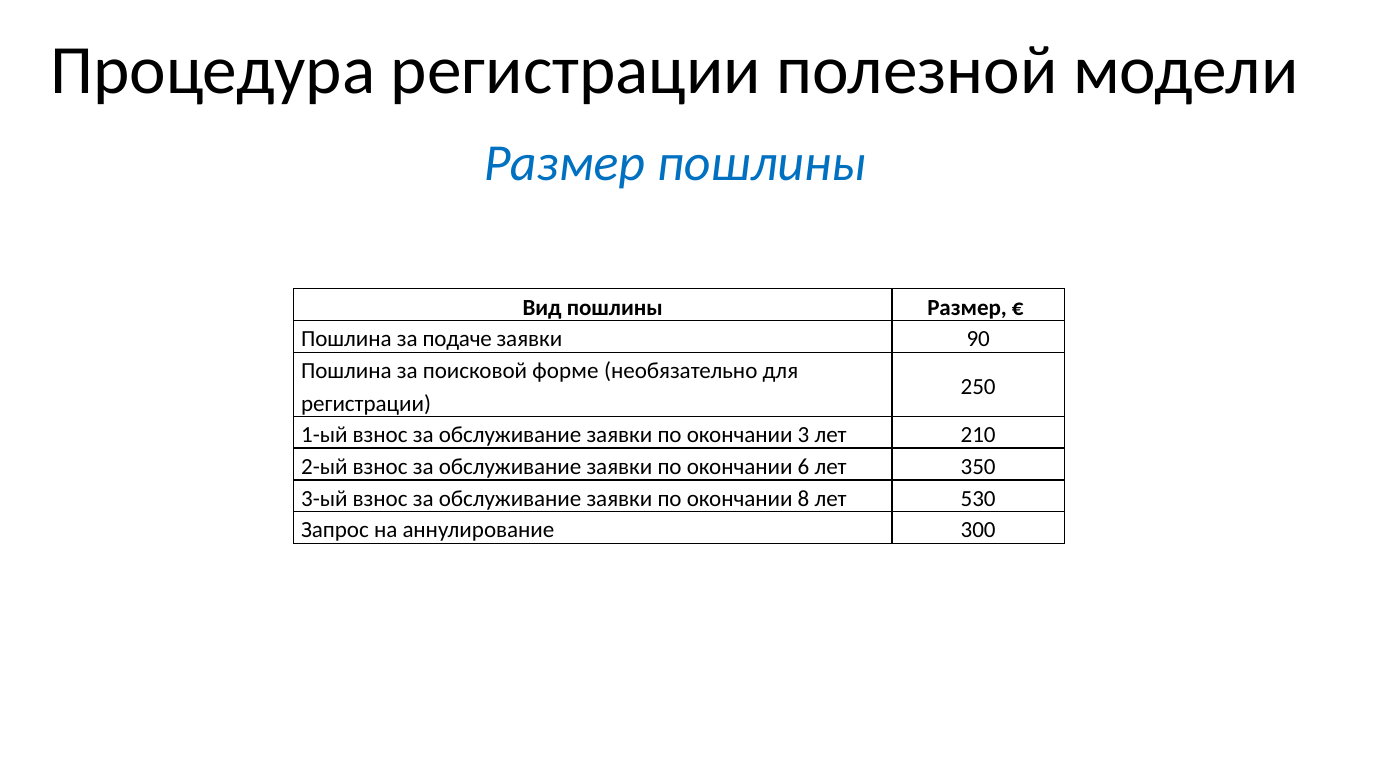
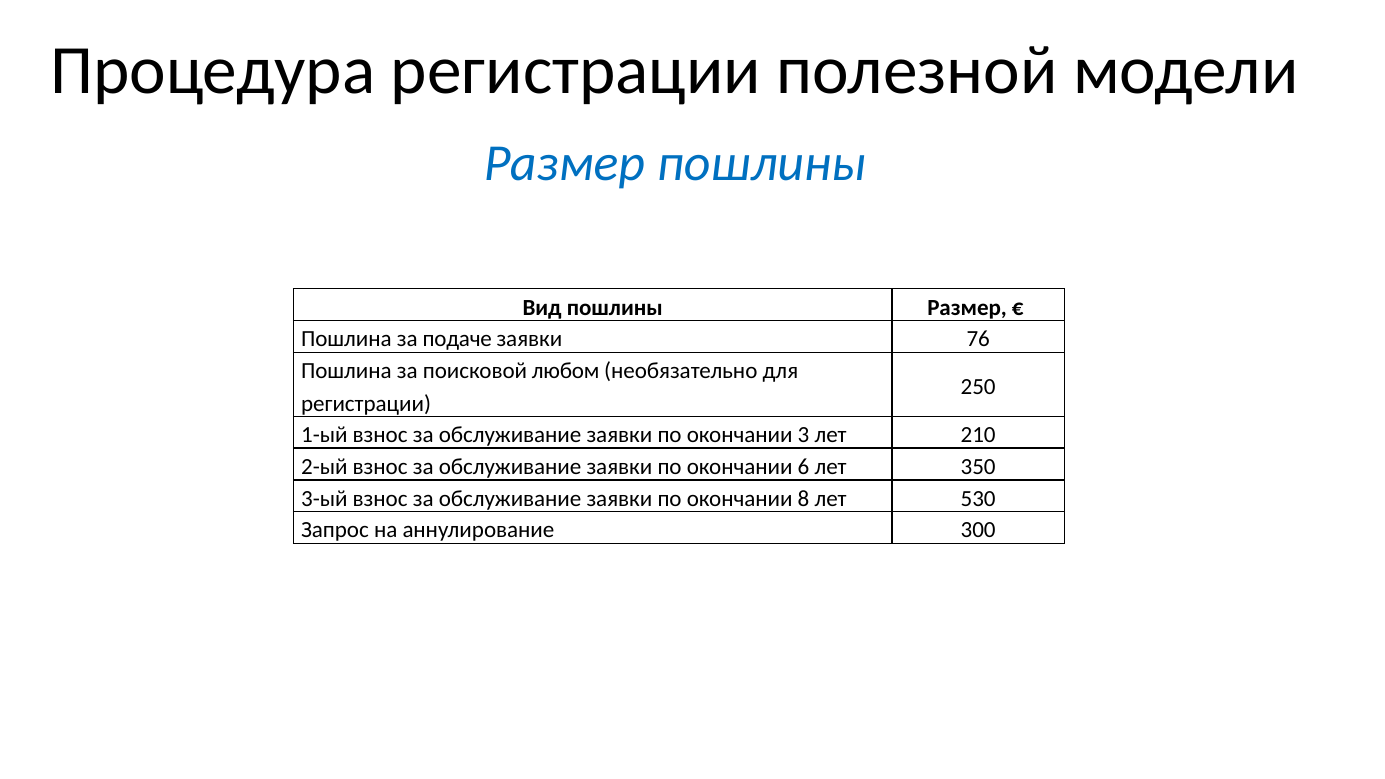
90: 90 -> 76
форме: форме -> любом
